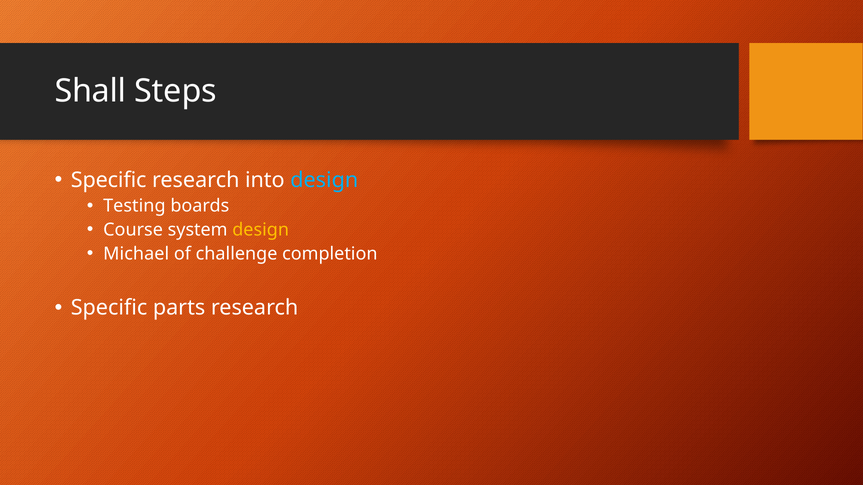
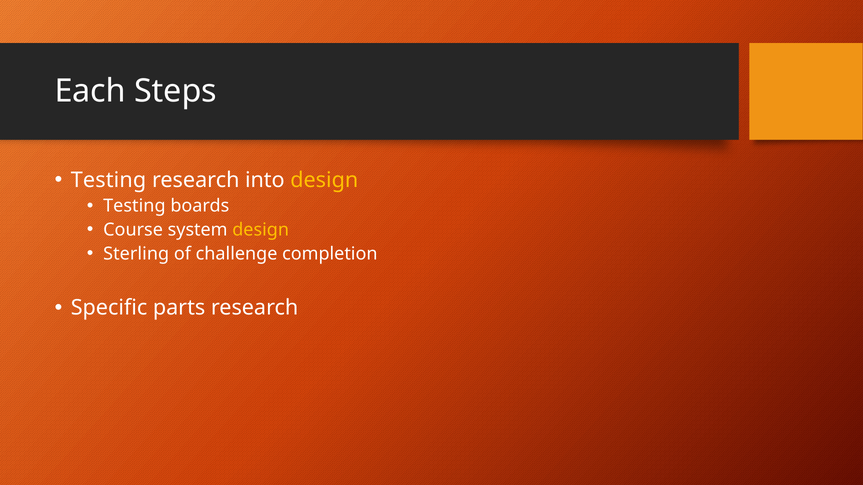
Shall: Shall -> Each
Specific at (109, 180): Specific -> Testing
design at (324, 180) colour: light blue -> yellow
Michael: Michael -> Sterling
